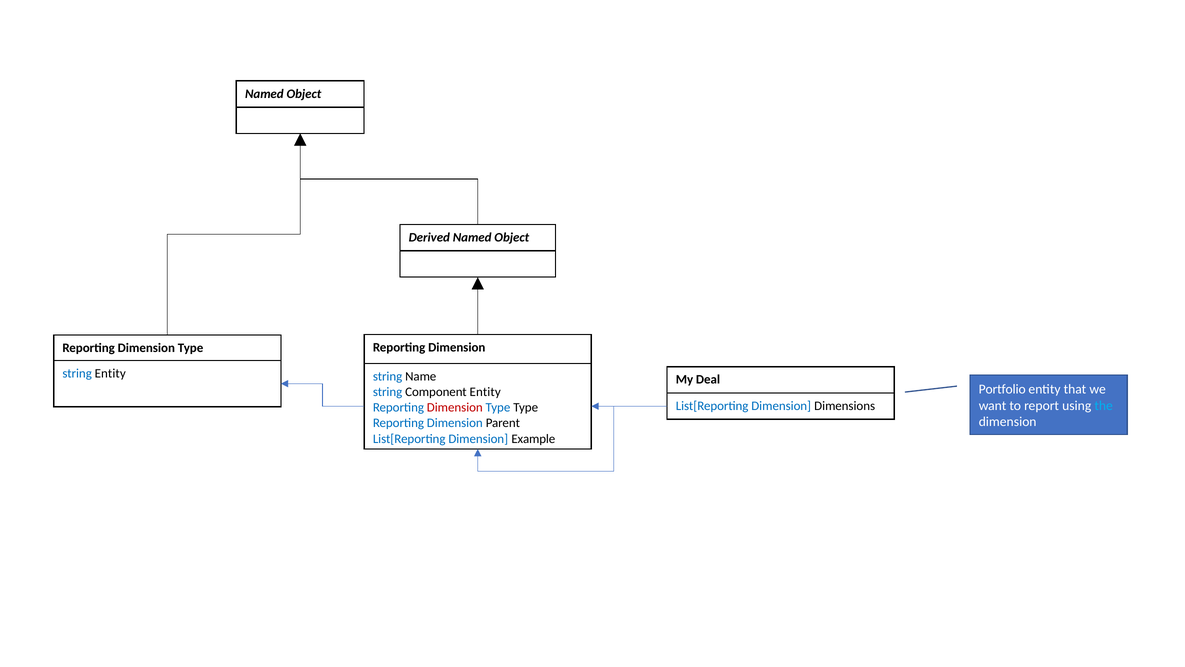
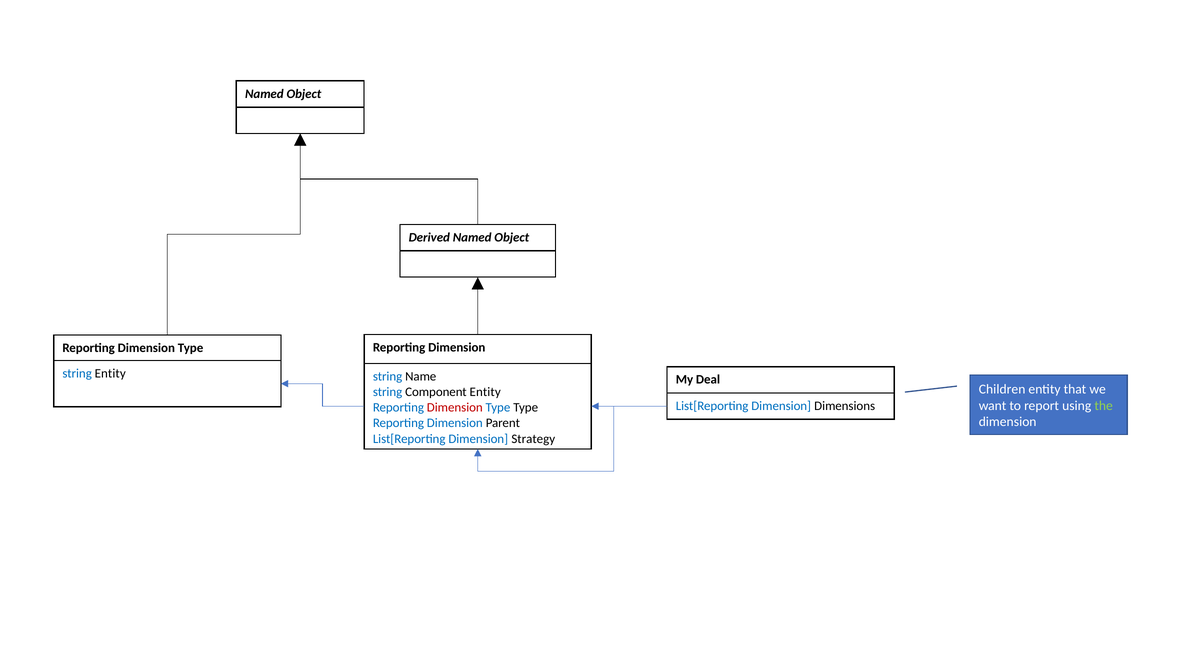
Portfolio: Portfolio -> Children
the colour: light blue -> light green
Example: Example -> Strategy
